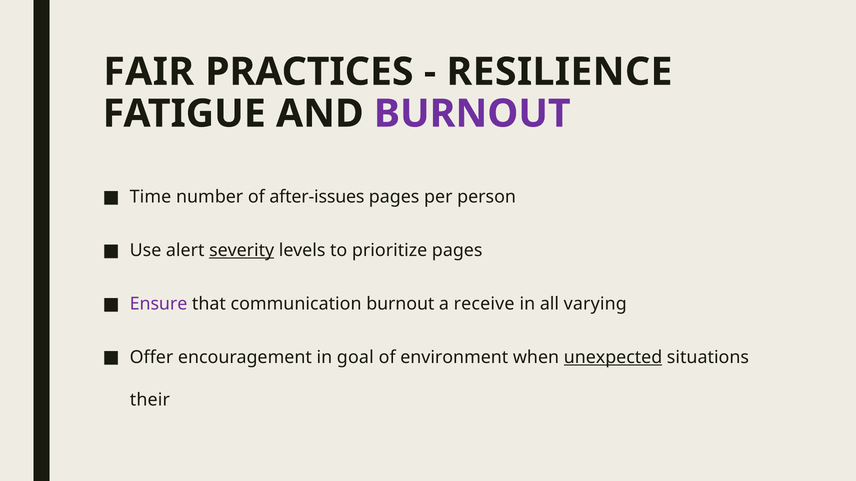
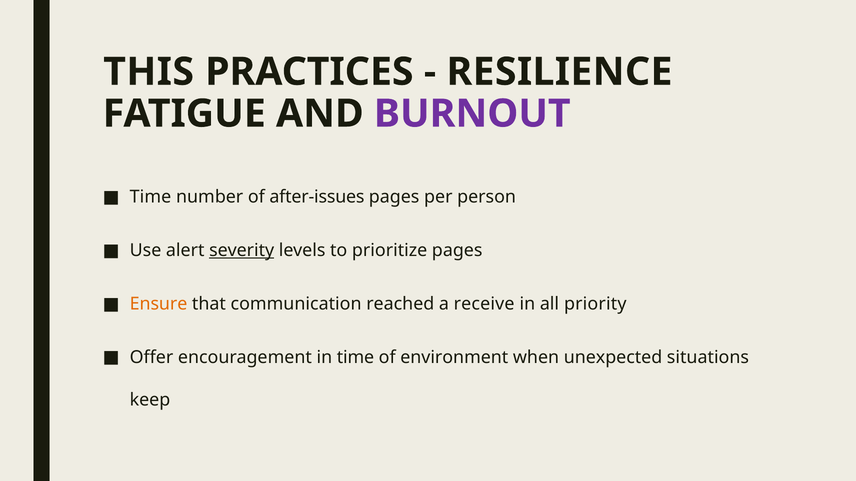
FAIR: FAIR -> THIS
Ensure colour: purple -> orange
communication burnout: burnout -> reached
varying: varying -> priority
in goal: goal -> time
unexpected underline: present -> none
their: their -> keep
